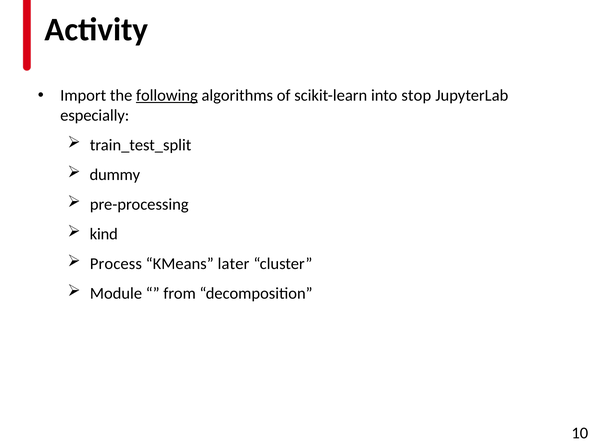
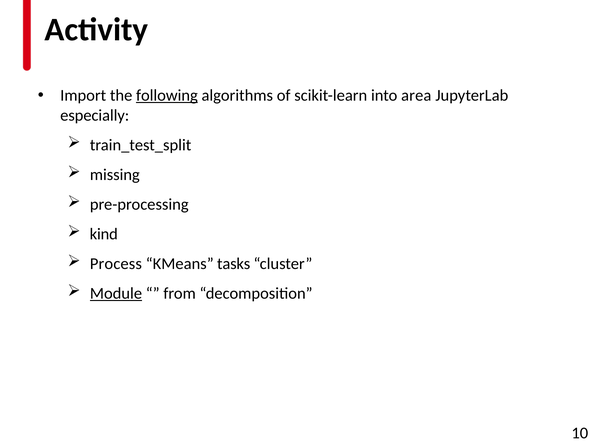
stop: stop -> area
dummy: dummy -> missing
later: later -> tasks
Module underline: none -> present
